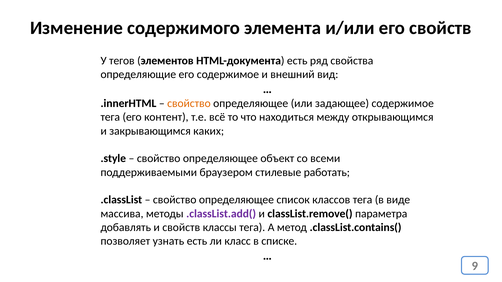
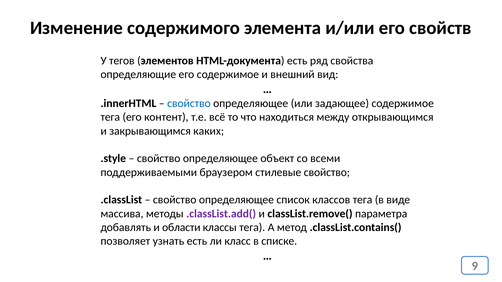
свойство at (189, 103) colour: orange -> blue
стилевые работать: работать -> свойство
и свойств: свойств -> области
